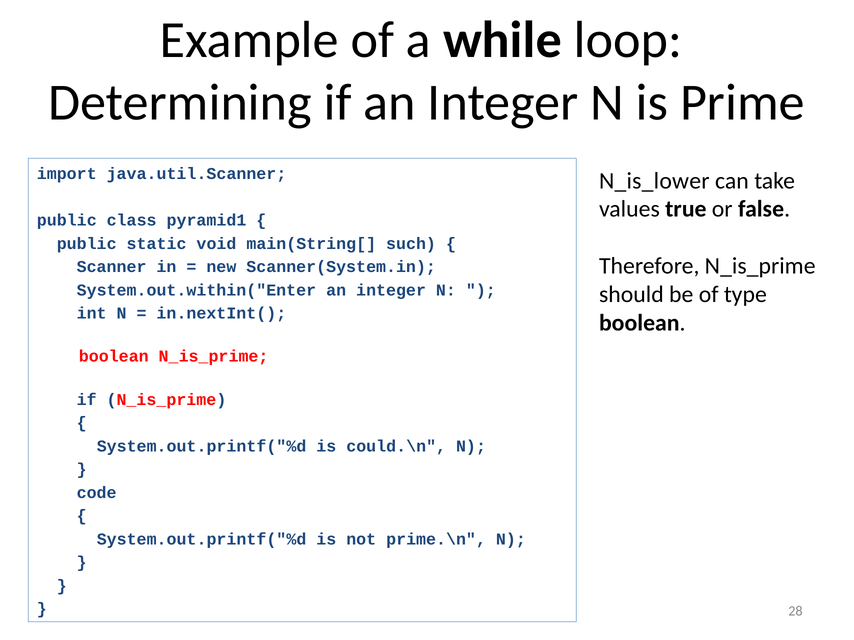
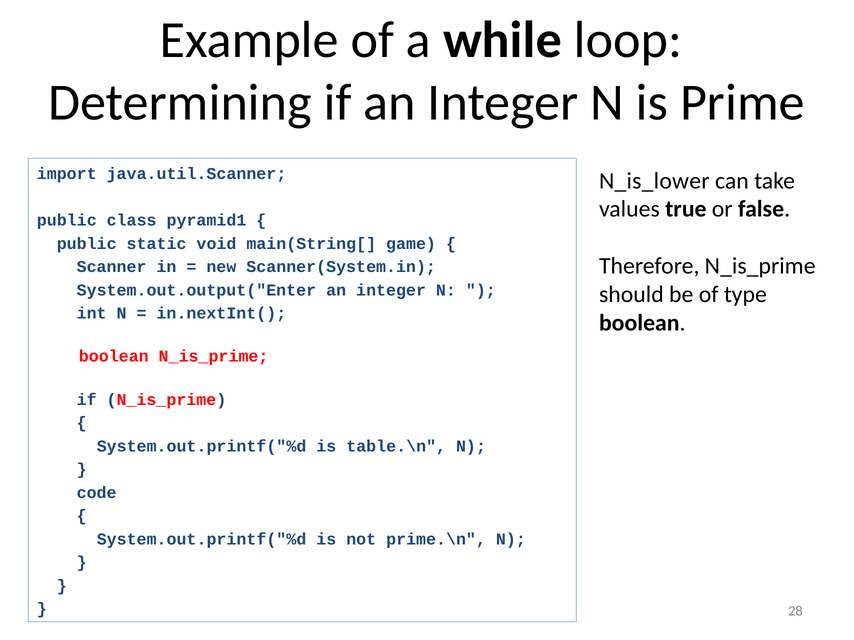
such: such -> game
System.out.within("Enter: System.out.within("Enter -> System.out.output("Enter
could.\n: could.\n -> table.\n
